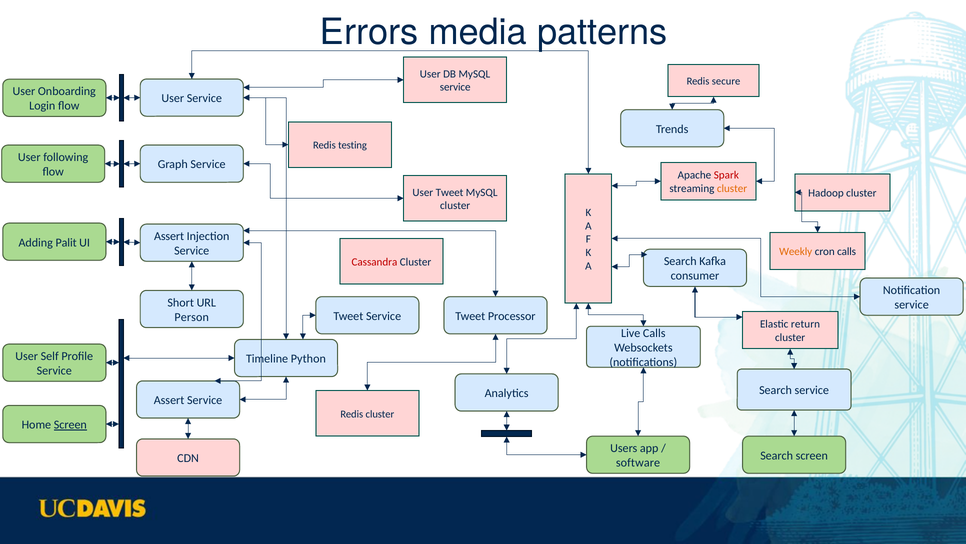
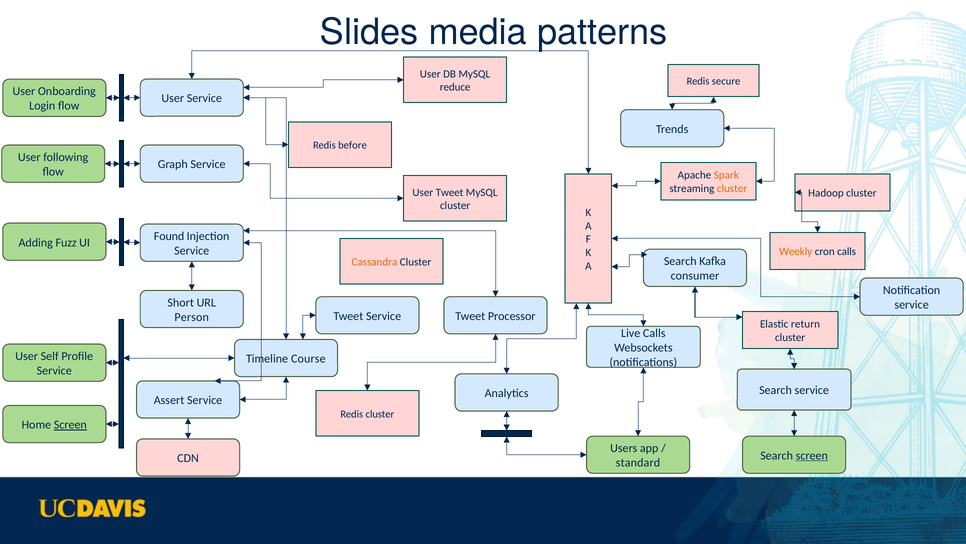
Errors: Errors -> Slides
service at (455, 87): service -> reduce
testing: testing -> before
Spark colour: red -> orange
Assert at (169, 236): Assert -> Found
Palit: Palit -> Fuzz
Cassandra colour: red -> orange
Python: Python -> Course
screen at (812, 455) underline: none -> present
software: software -> standard
